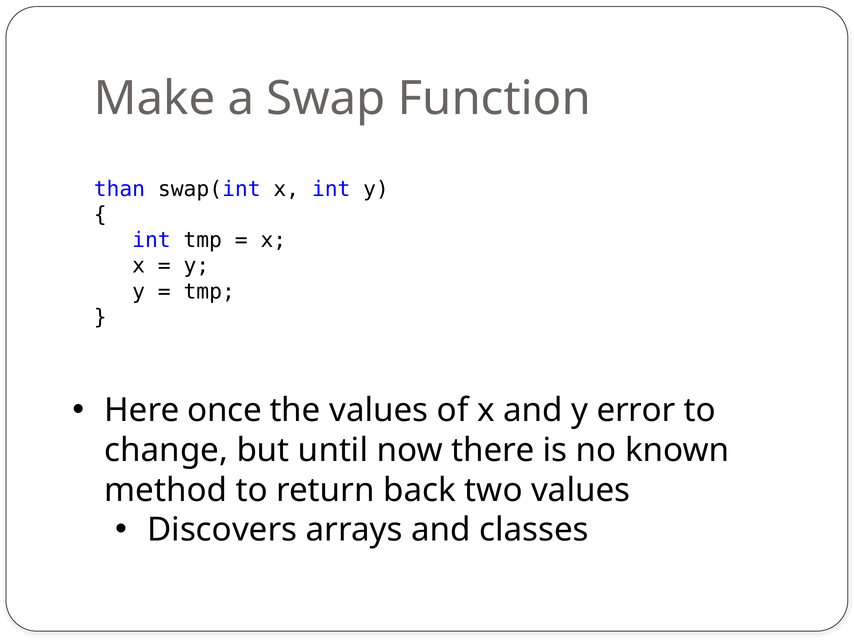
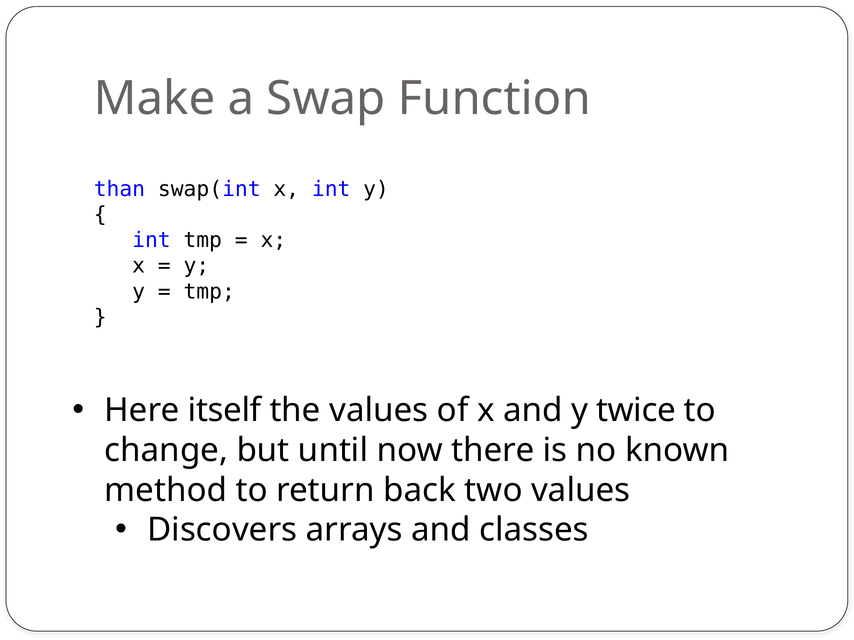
once: once -> itself
error: error -> twice
